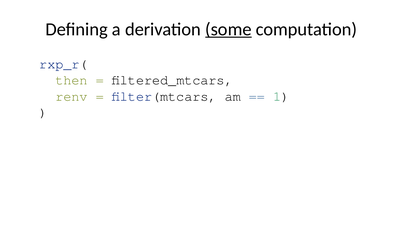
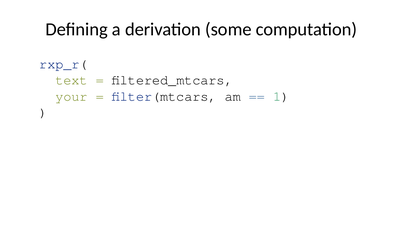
some underline: present -> none
then: then -> text
renv: renv -> your
